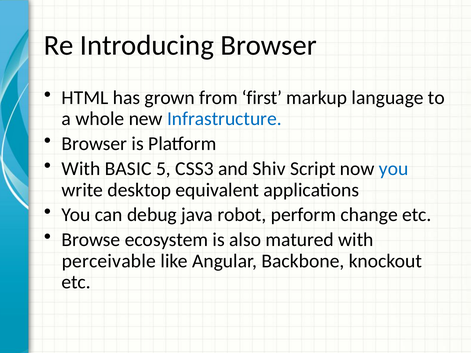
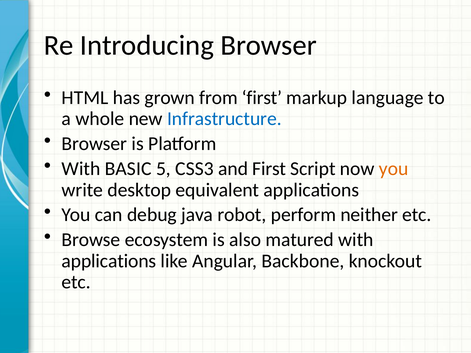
and Shiv: Shiv -> First
you at (394, 169) colour: blue -> orange
change: change -> neither
perceivable at (109, 261): perceivable -> applications
